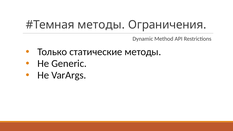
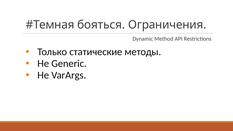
методы at (101, 25): методы -> бояться
